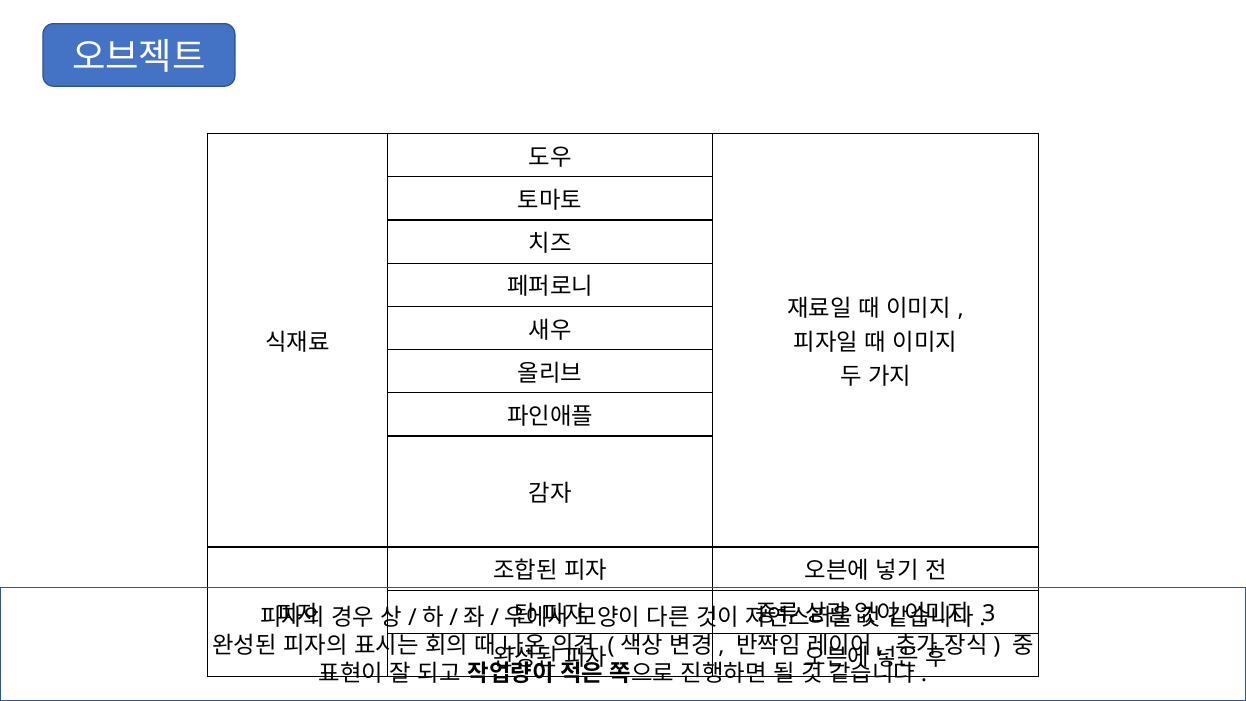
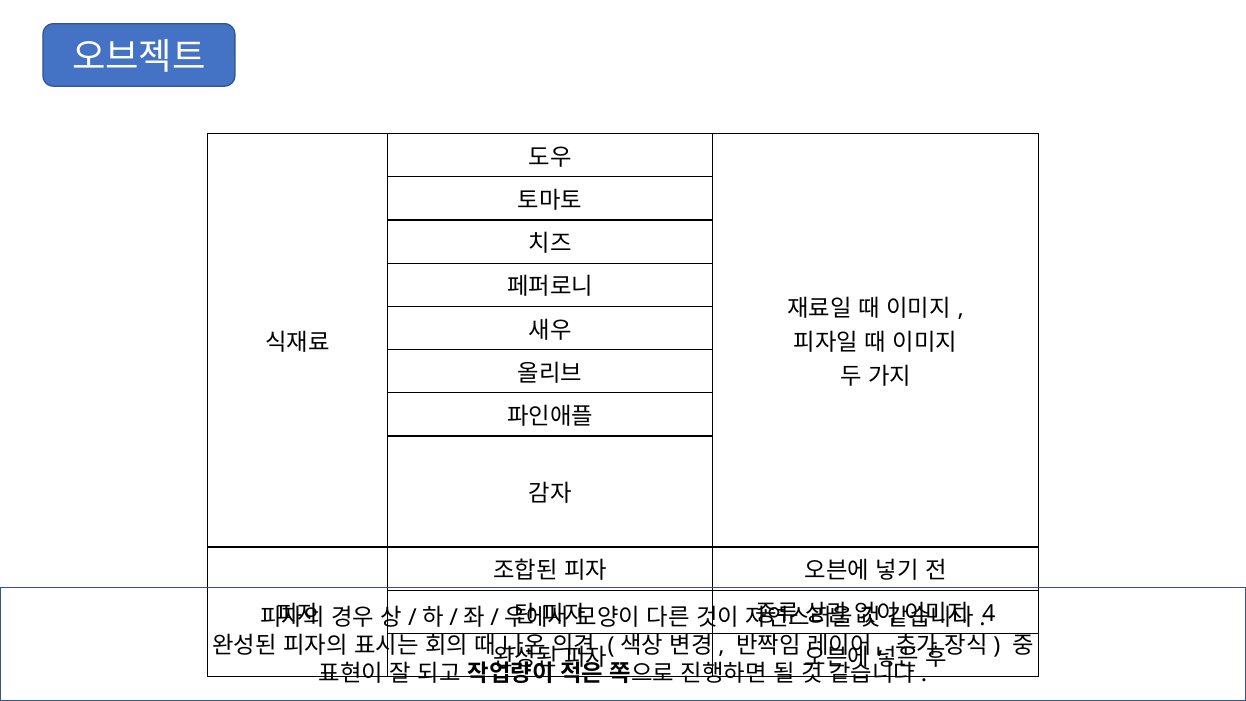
3: 3 -> 4
